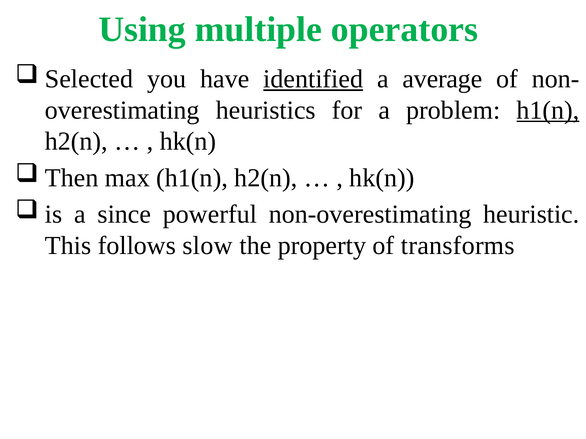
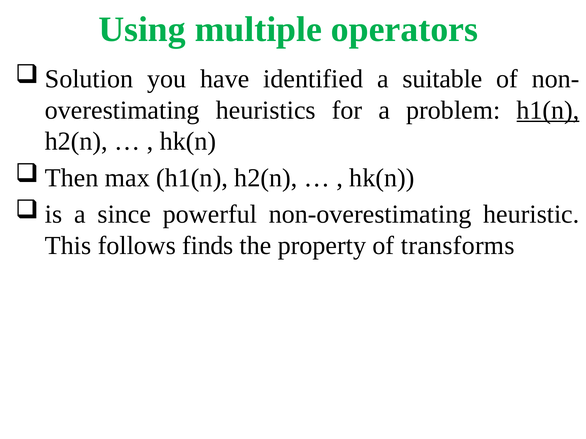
Selected: Selected -> Solution
identified underline: present -> none
average: average -> suitable
slow: slow -> finds
